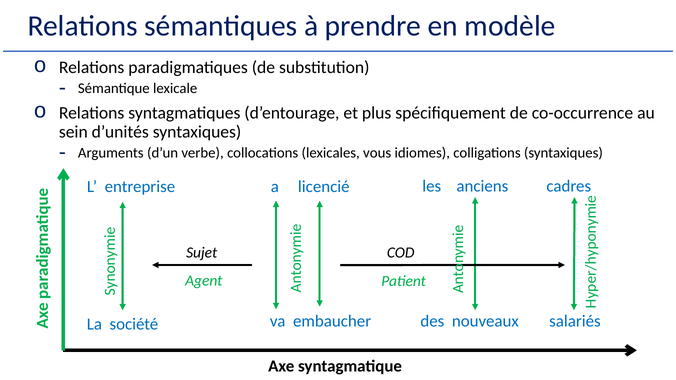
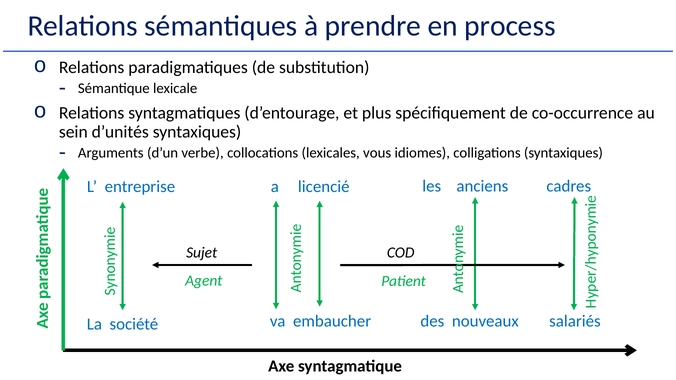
modèle: modèle -> process
